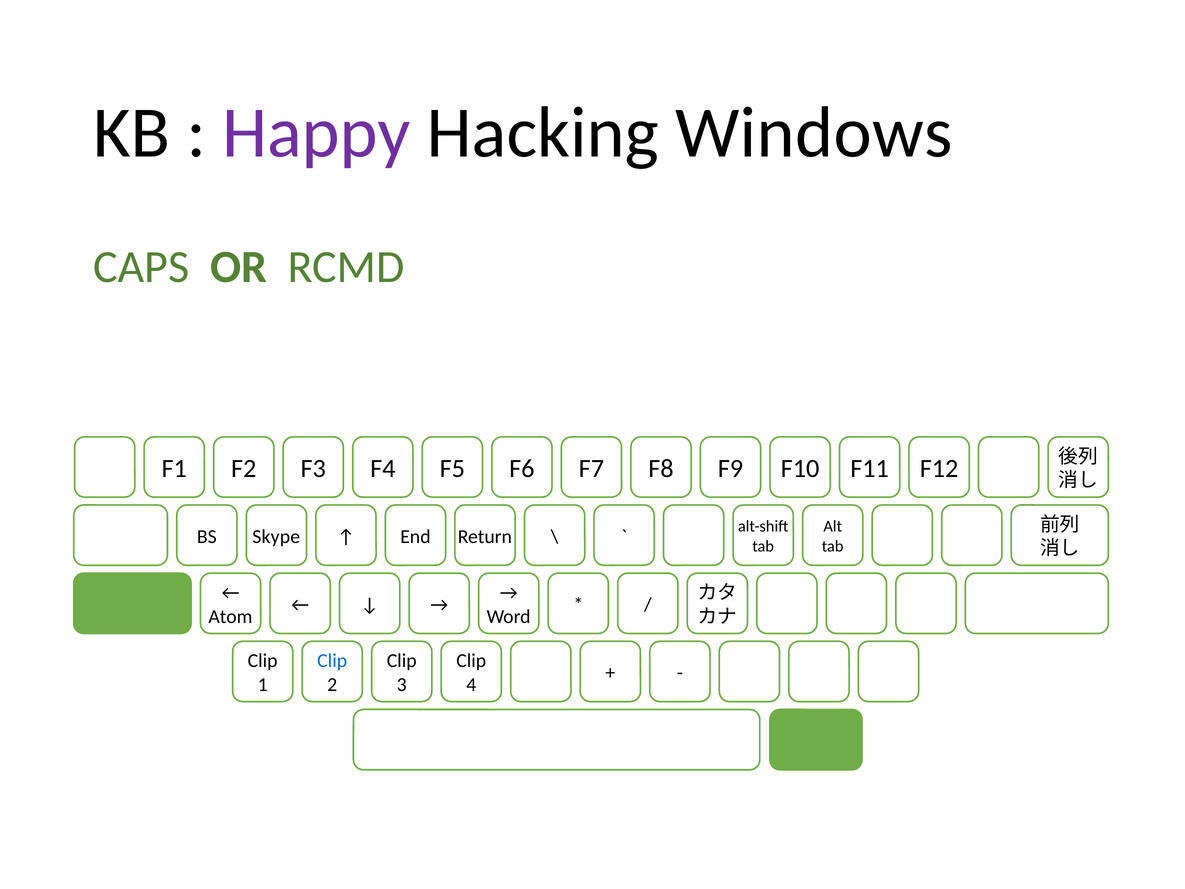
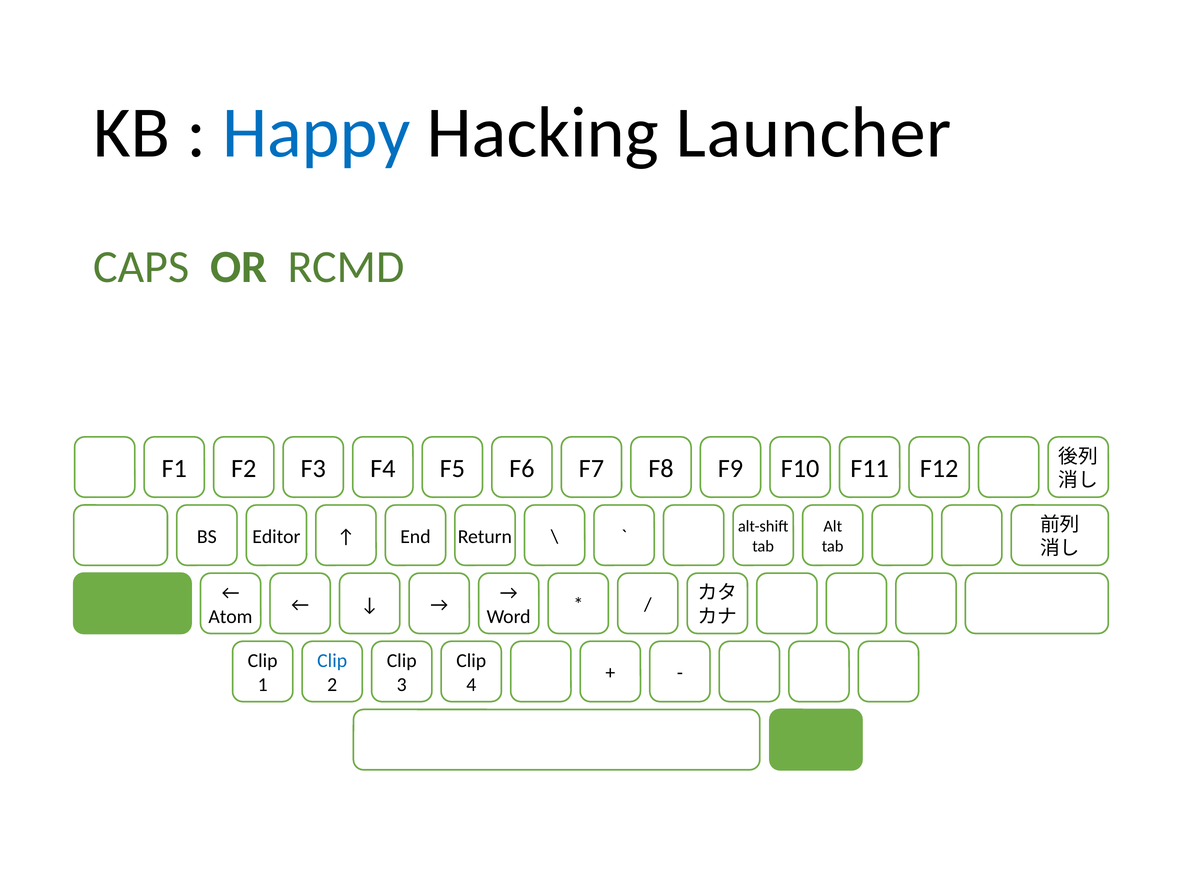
Happy colour: purple -> blue
Windows: Windows -> Launcher
Skype: Skype -> Editor
